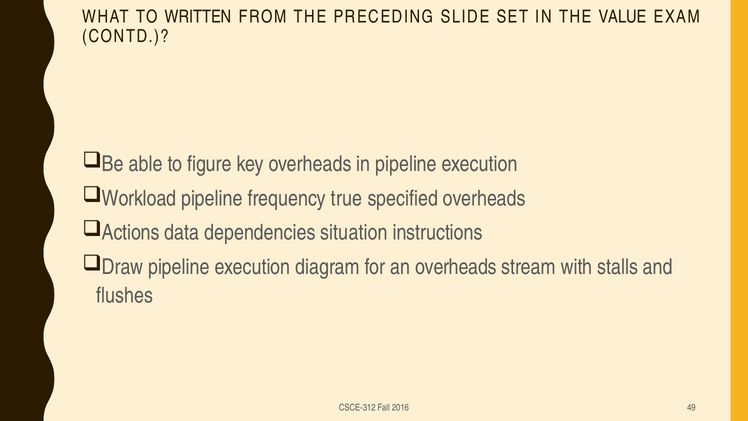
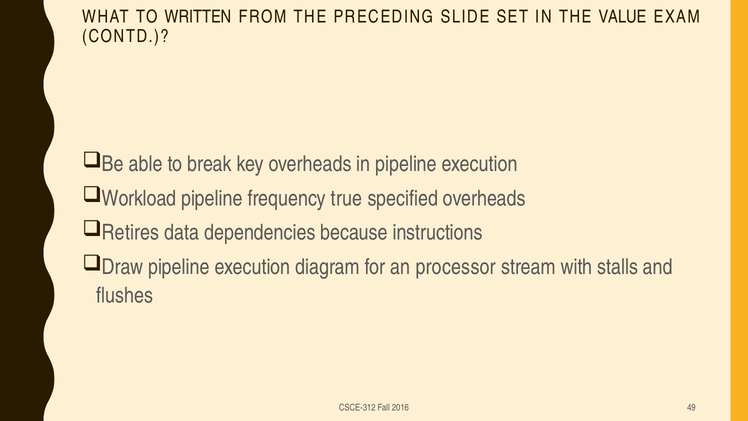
figure: figure -> break
Actions: Actions -> Retires
situation: situation -> because
an overheads: overheads -> processor
